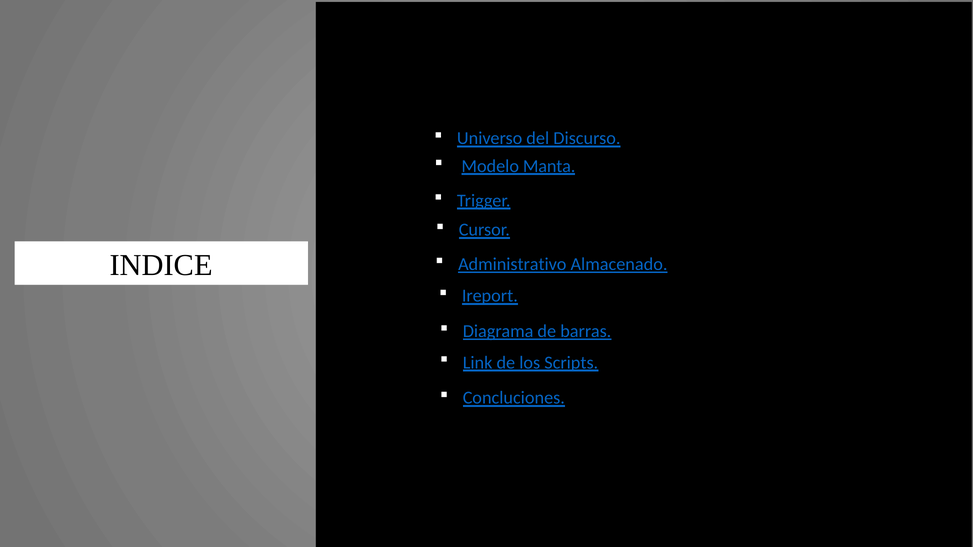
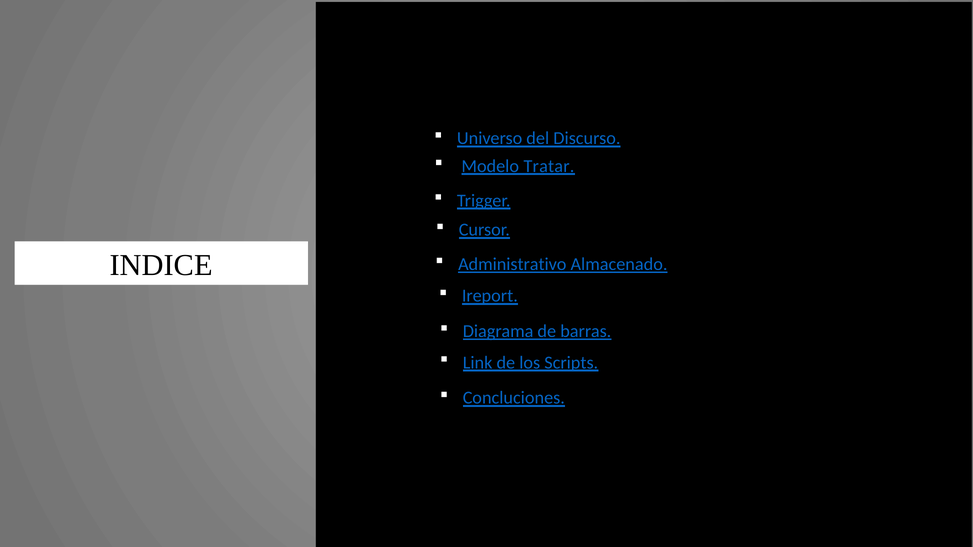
Manta: Manta -> Tratar
